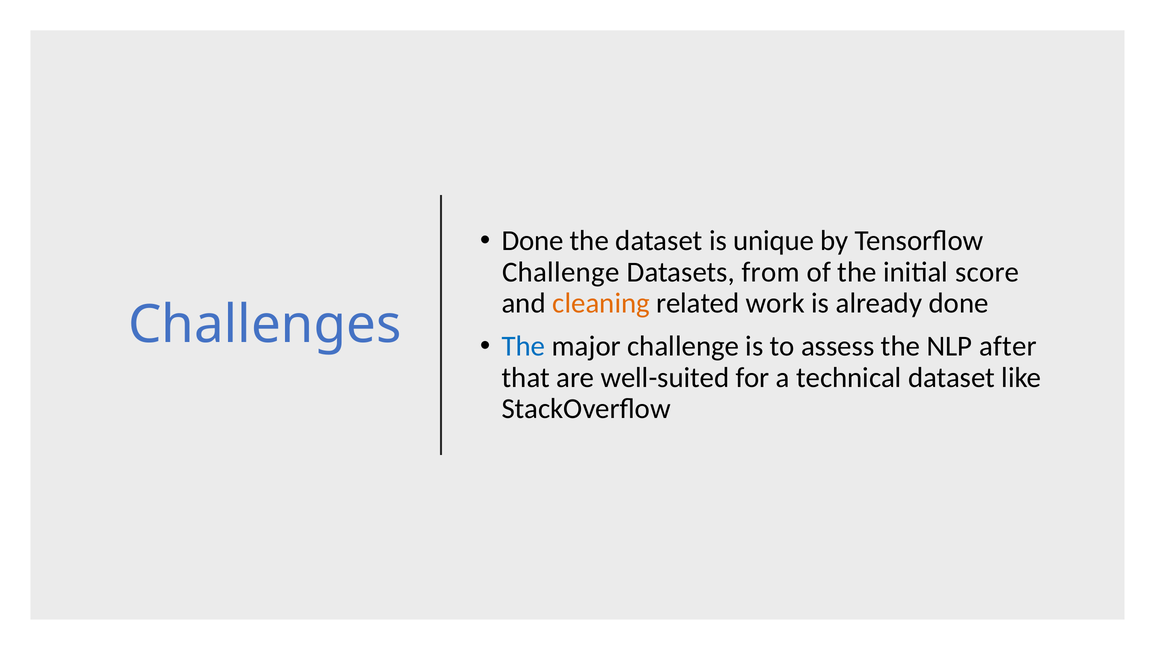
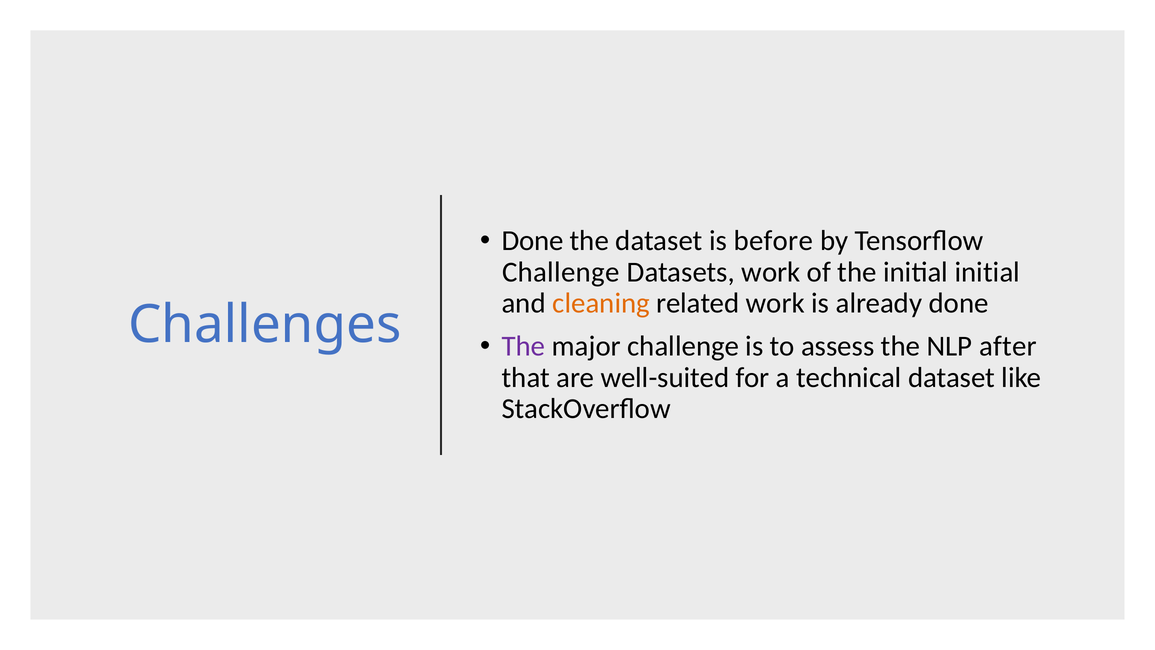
unique: unique -> before
Datasets from: from -> work
initial score: score -> initial
The at (523, 346) colour: blue -> purple
